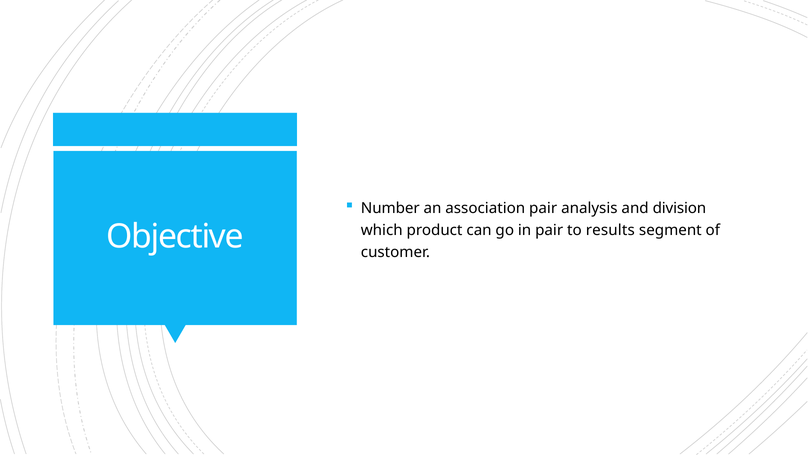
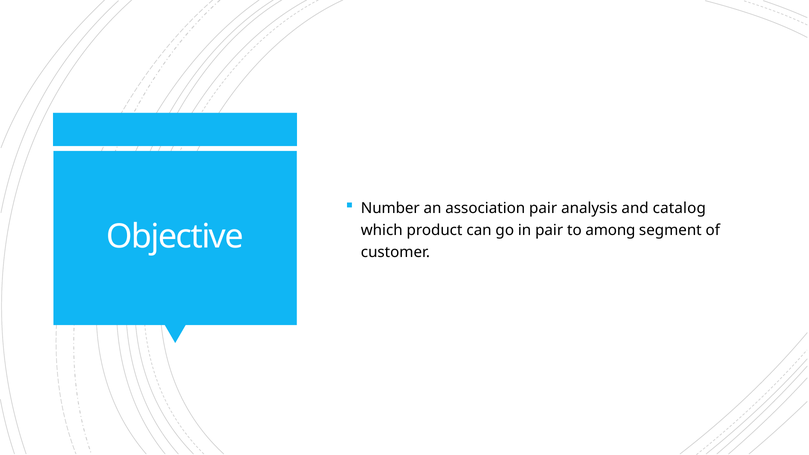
division: division -> catalog
results: results -> among
